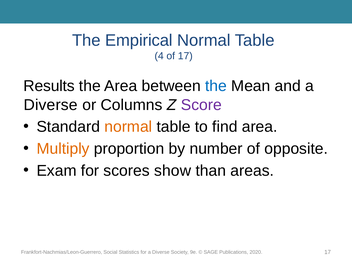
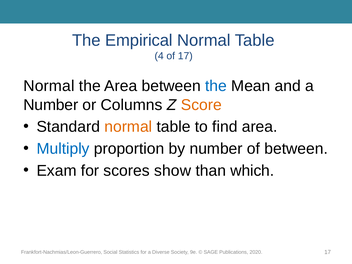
Results at (49, 86): Results -> Normal
Diverse at (51, 105): Diverse -> Number
Score colour: purple -> orange
Multiply colour: orange -> blue
of opposite: opposite -> between
areas: areas -> which
